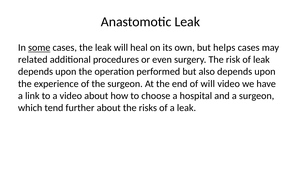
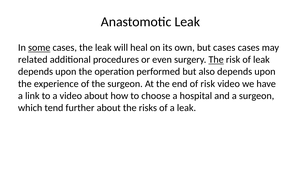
but helps: helps -> cases
The at (216, 60) underline: none -> present
of will: will -> risk
